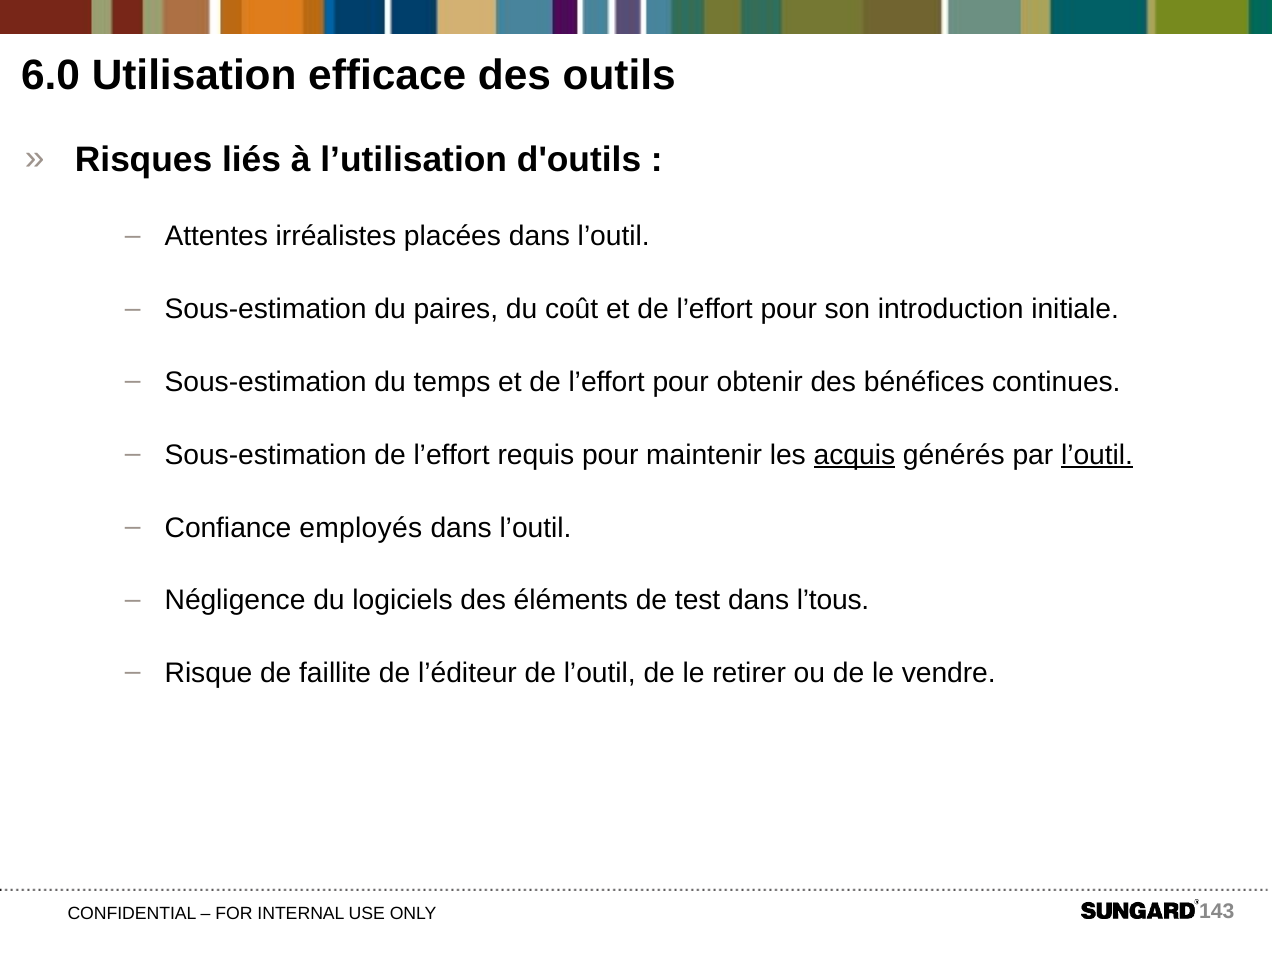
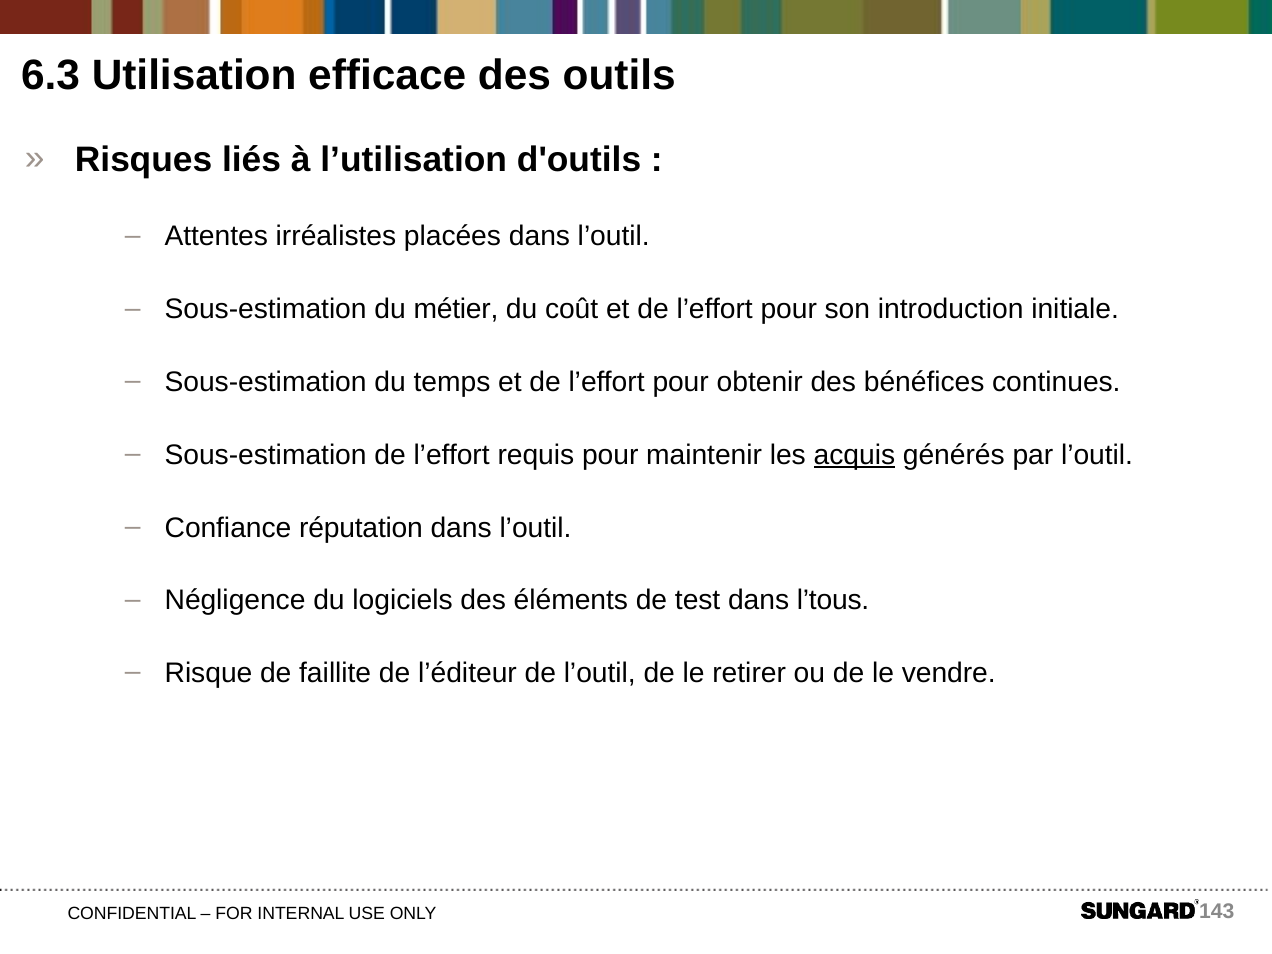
6.0: 6.0 -> 6.3
paires: paires -> métier
l’outil at (1097, 455) underline: present -> none
employés: employés -> réputation
